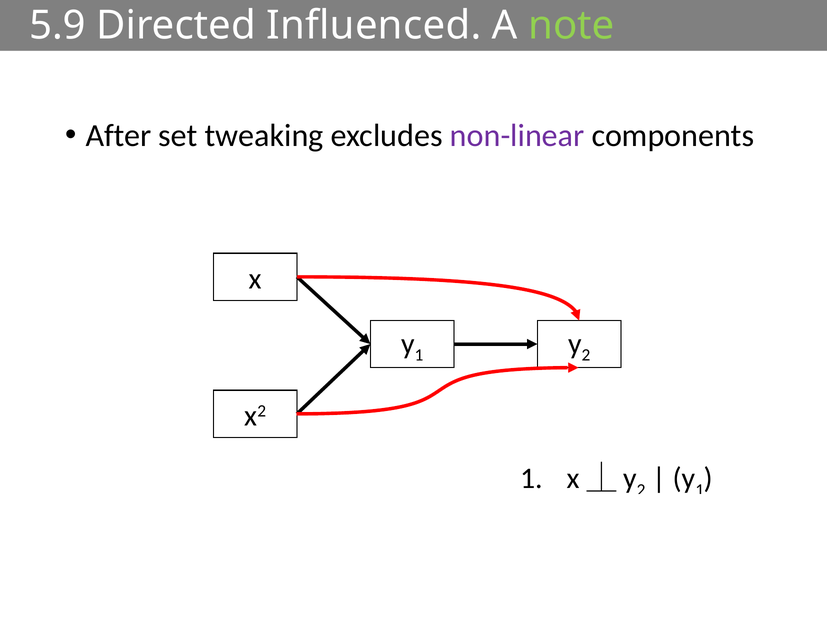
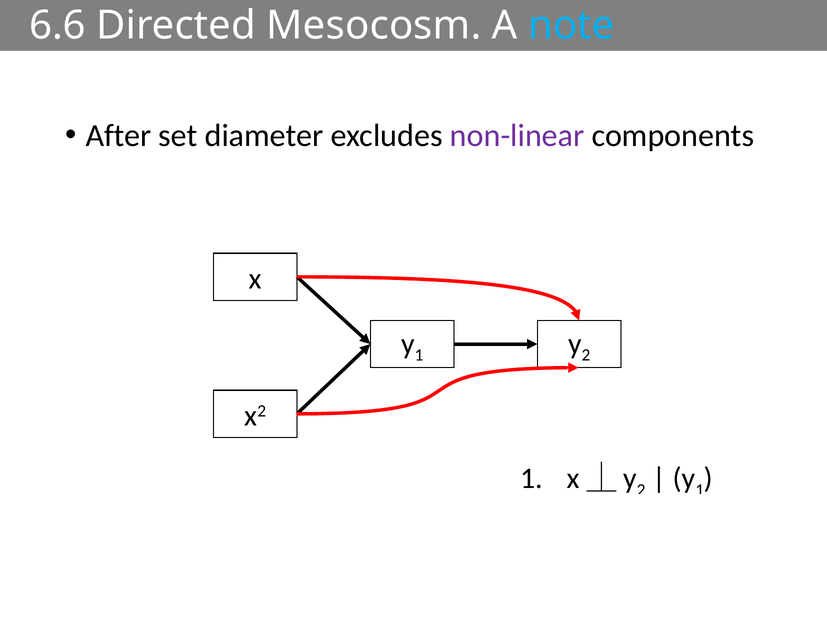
5.9: 5.9 -> 6.6
Influenced: Influenced -> Mesocosm
note colour: light green -> light blue
tweaking: tweaking -> diameter
